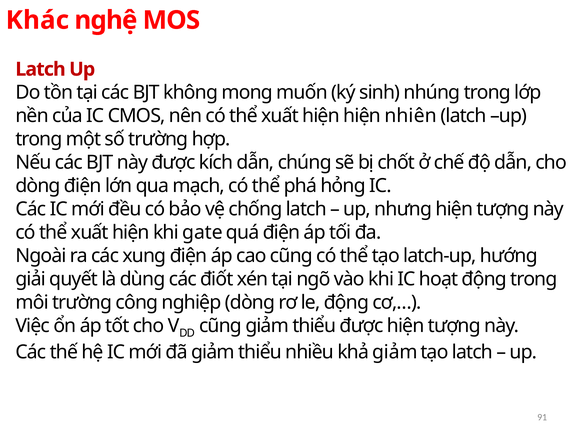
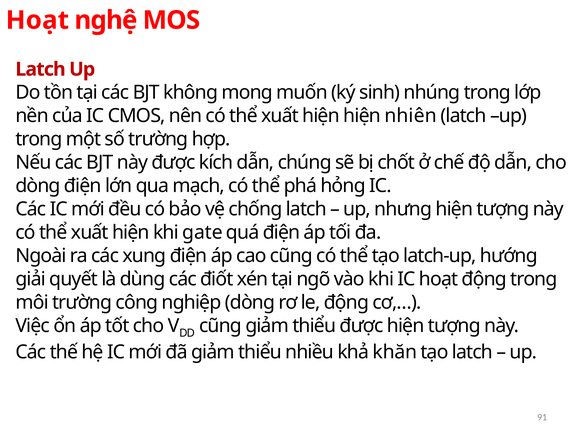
Khác at (37, 20): Khác -> Hoạt
khả giảm: giảm -> khăn
